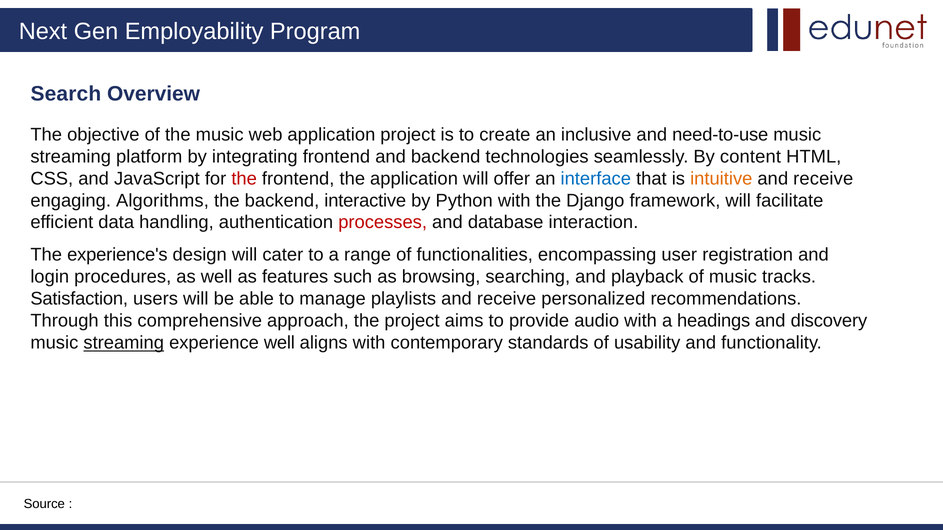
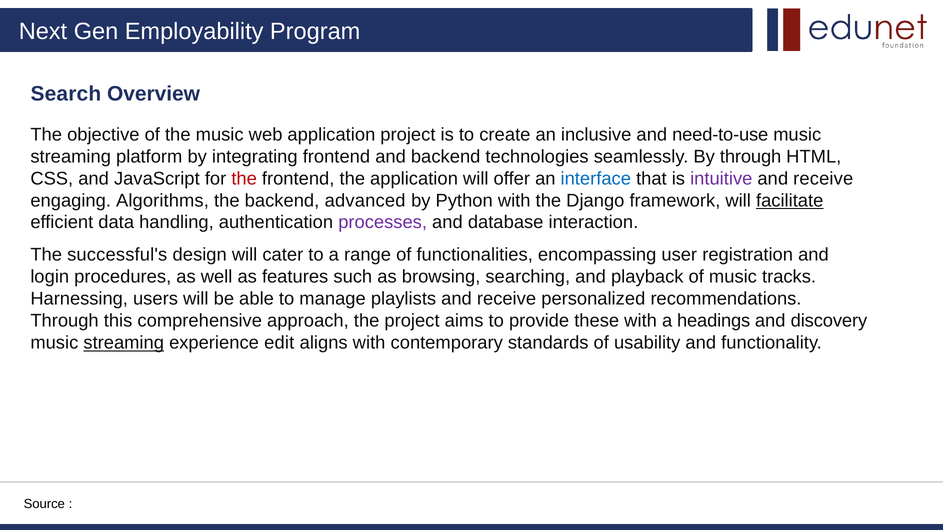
By content: content -> through
intuitive colour: orange -> purple
interactive: interactive -> advanced
facilitate underline: none -> present
processes colour: red -> purple
experience's: experience's -> successful's
Satisfaction: Satisfaction -> Harnessing
audio: audio -> these
experience well: well -> edit
